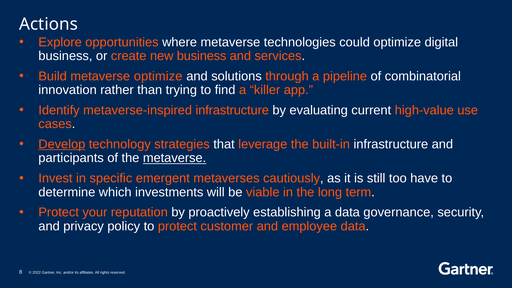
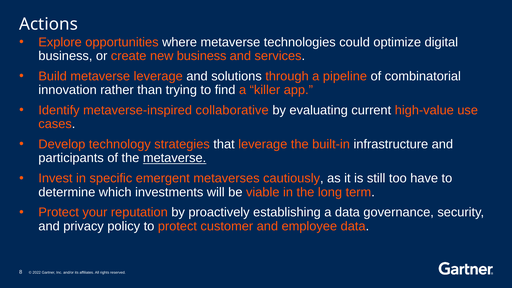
metaverse optimize: optimize -> leverage
metaverse-inspired infrastructure: infrastructure -> collaborative
Develop underline: present -> none
